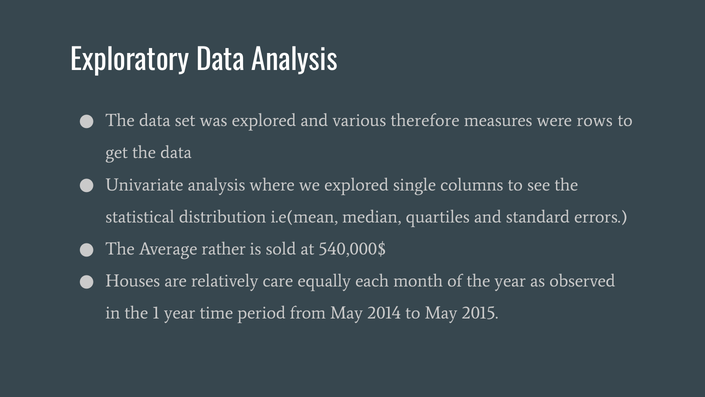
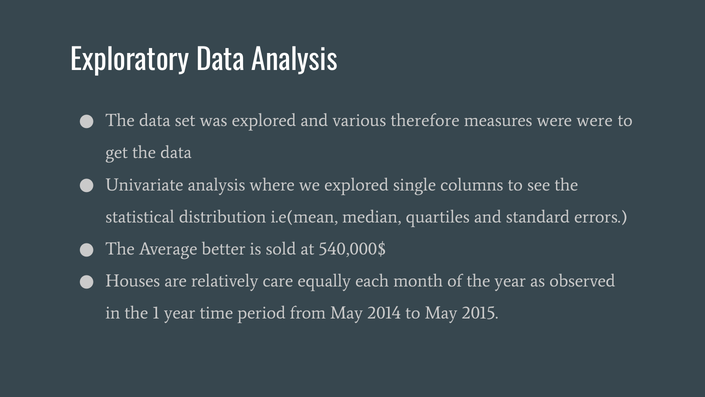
were rows: rows -> were
rather: rather -> better
